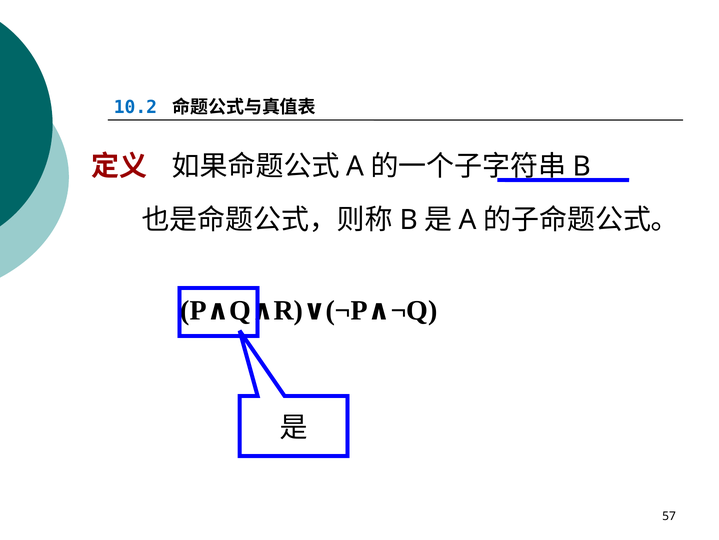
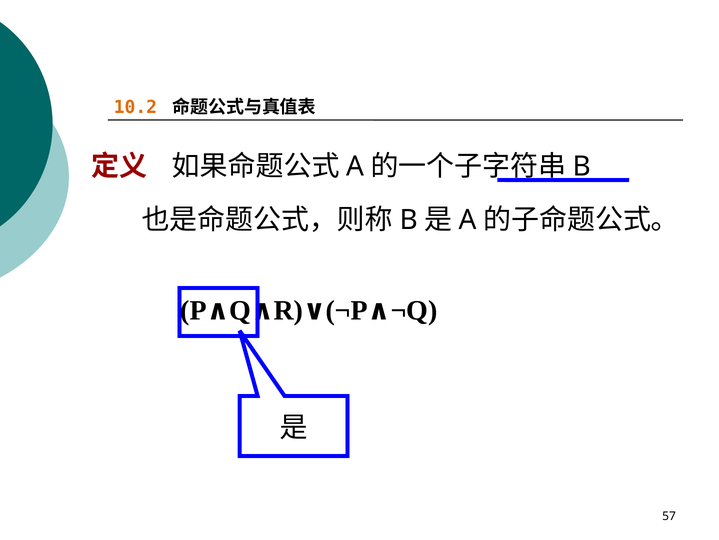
10.2 colour: blue -> orange
